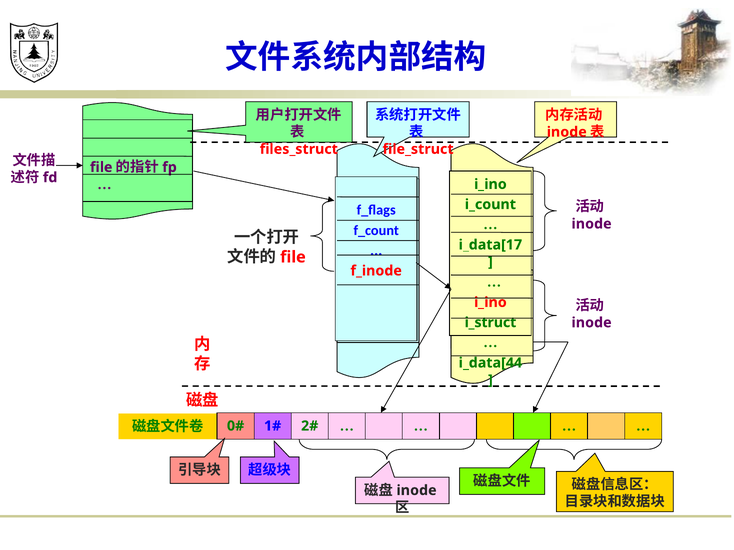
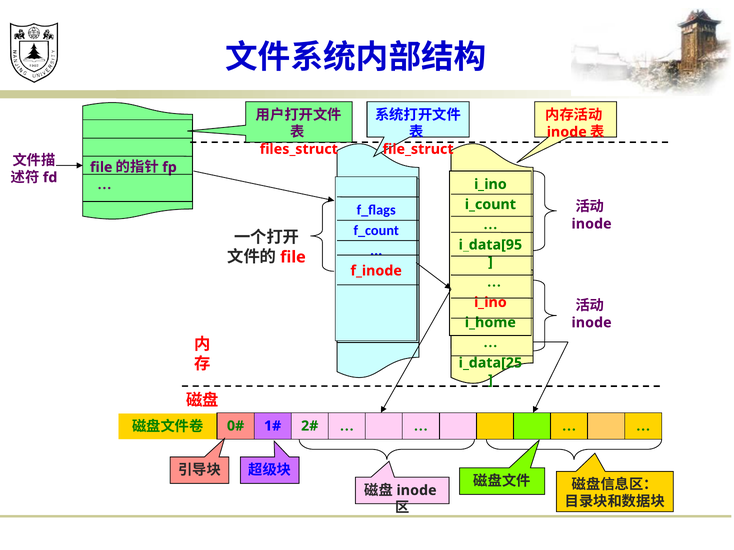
i_data[17: i_data[17 -> i_data[95
i_struct: i_struct -> i_home
i_data[44: i_data[44 -> i_data[25
